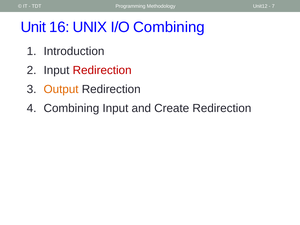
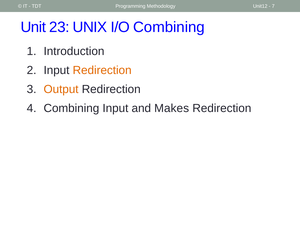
16: 16 -> 23
Redirection at (102, 70) colour: red -> orange
Create: Create -> Makes
